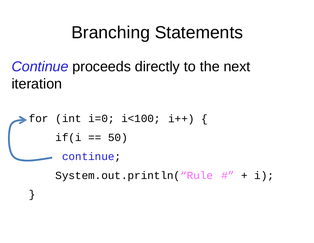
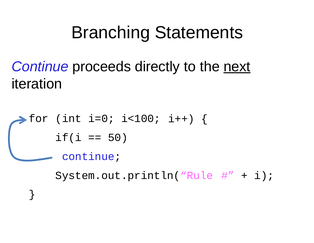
next underline: none -> present
